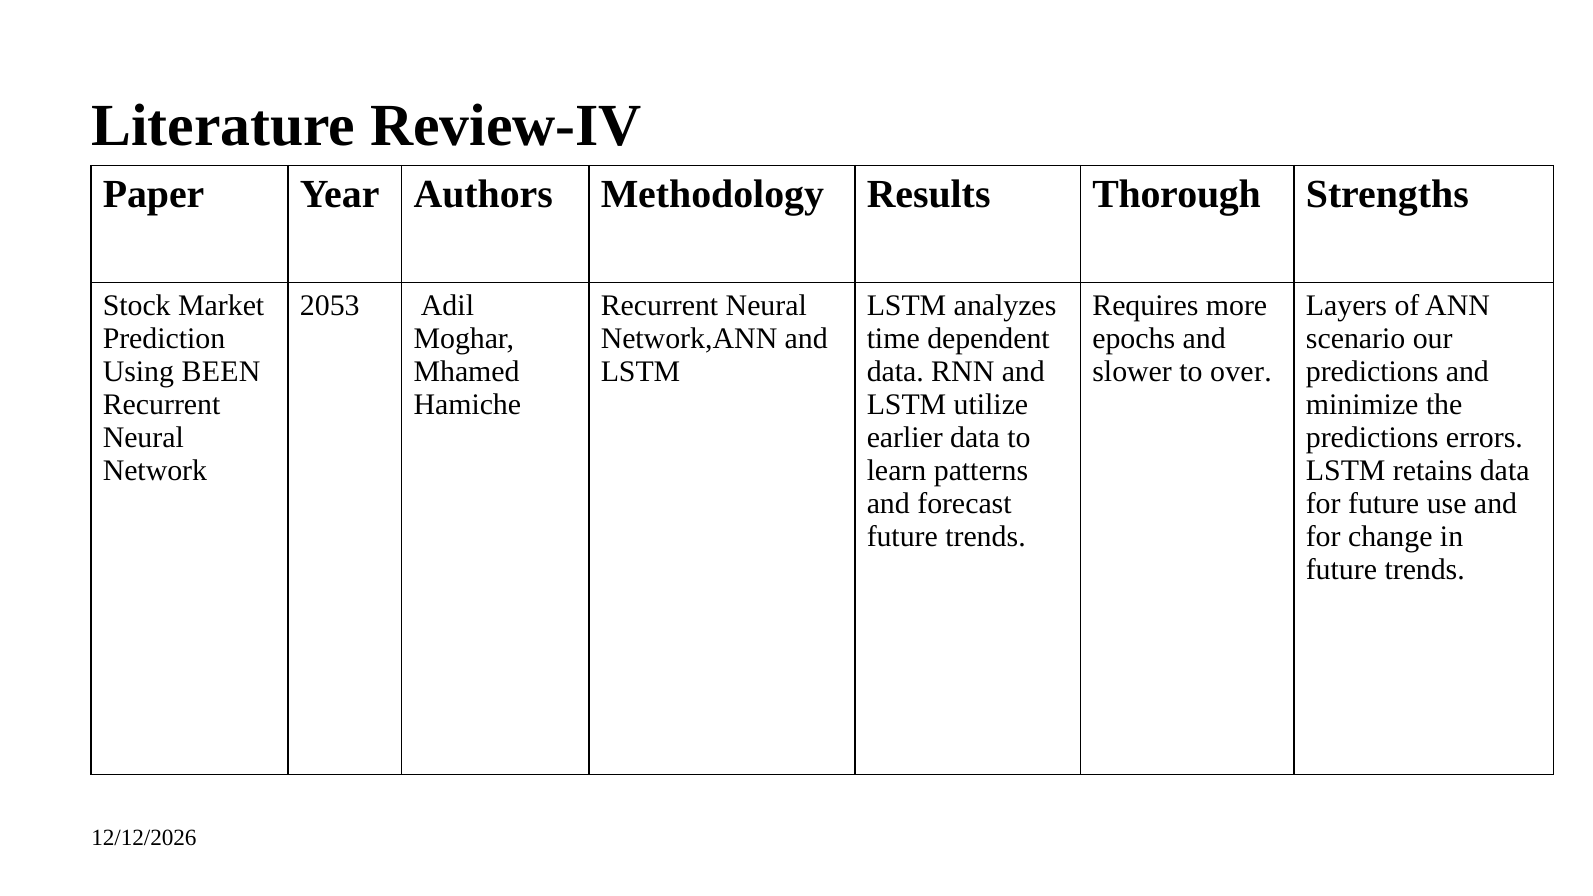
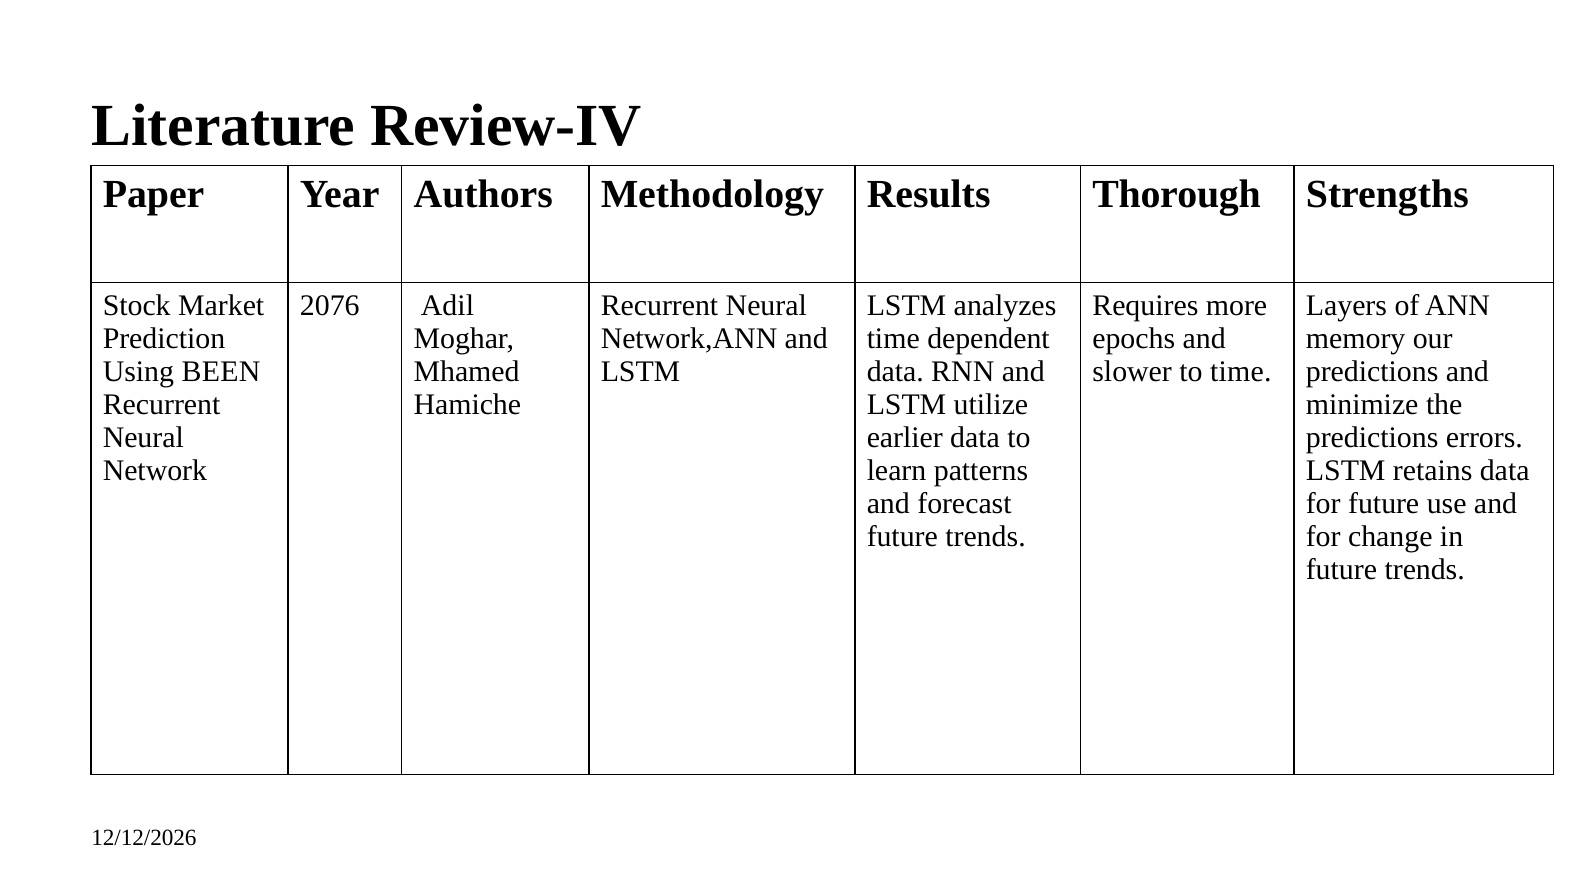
2053: 2053 -> 2076
scenario: scenario -> memory
to over: over -> time
